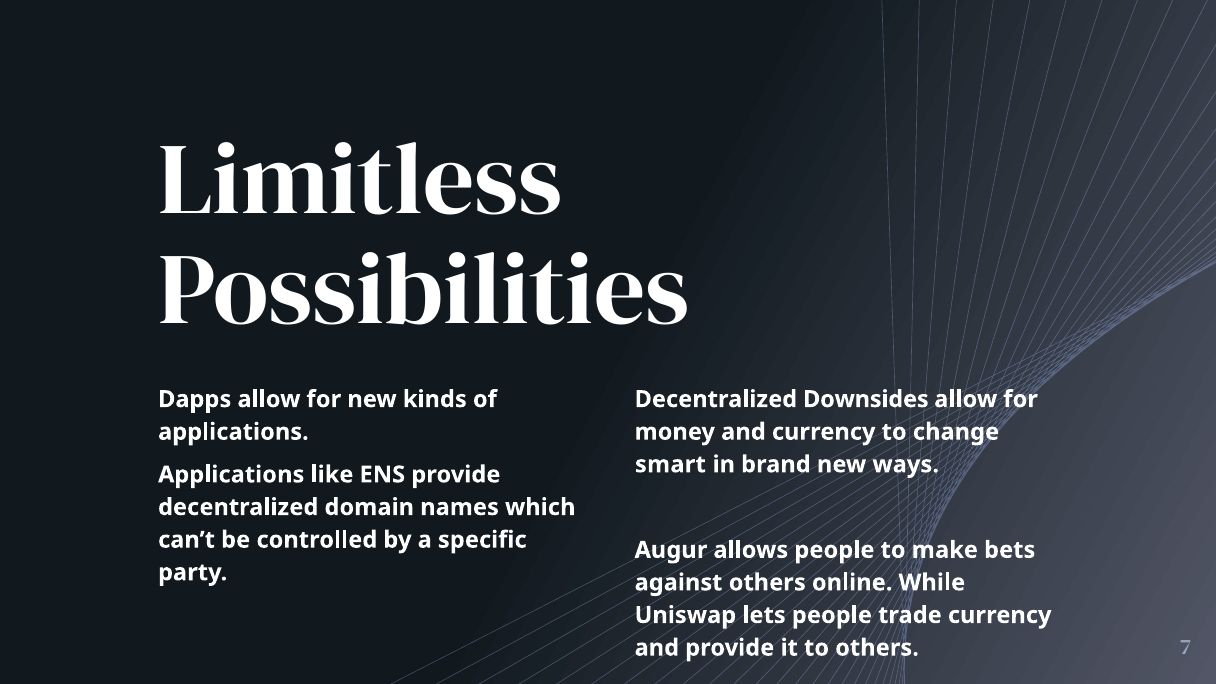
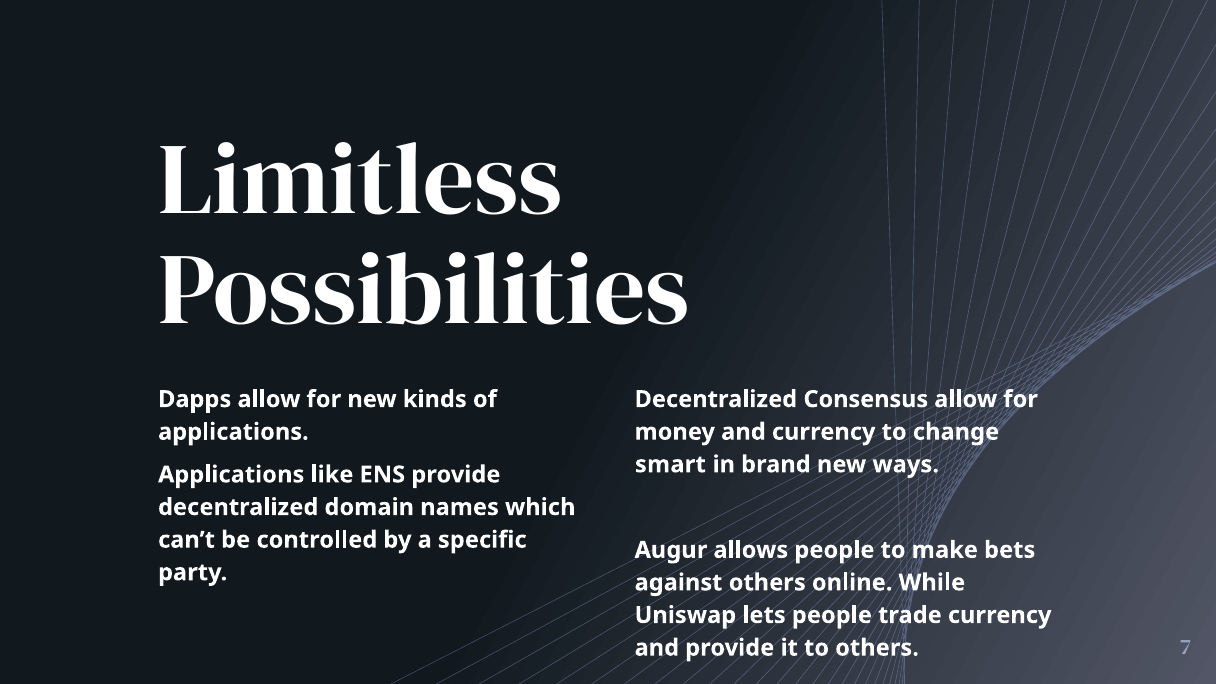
Downsides: Downsides -> Consensus
